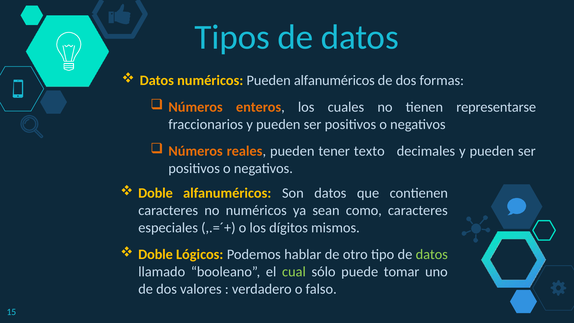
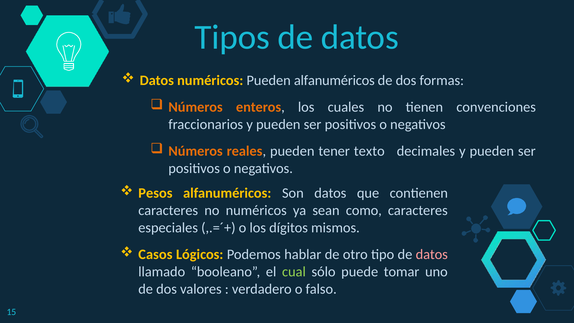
representarse: representarse -> convenciones
Doble at (156, 193): Doble -> Pesos
Doble at (156, 254): Doble -> Casos
datos at (432, 254) colour: light green -> pink
